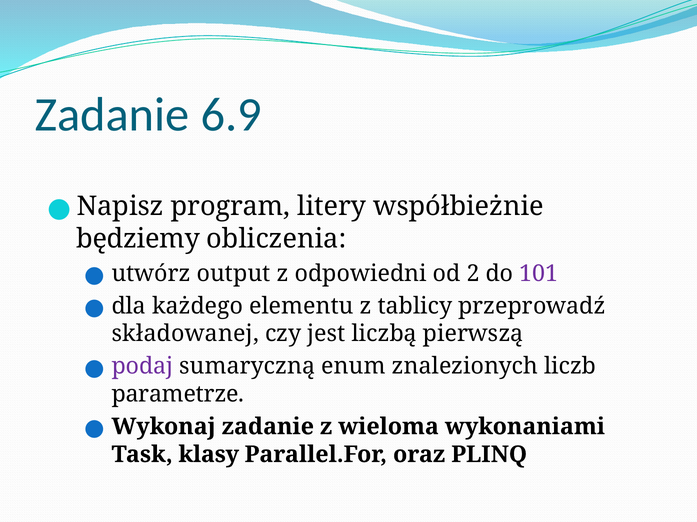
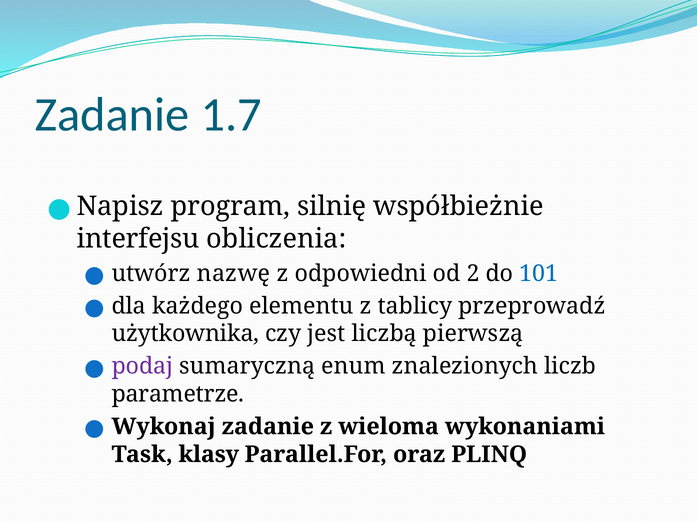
6.9: 6.9 -> 1.7
litery: litery -> silnię
będziemy: będziemy -> interfejsu
output: output -> nazwę
101 colour: purple -> blue
składowanej: składowanej -> użytkownika
